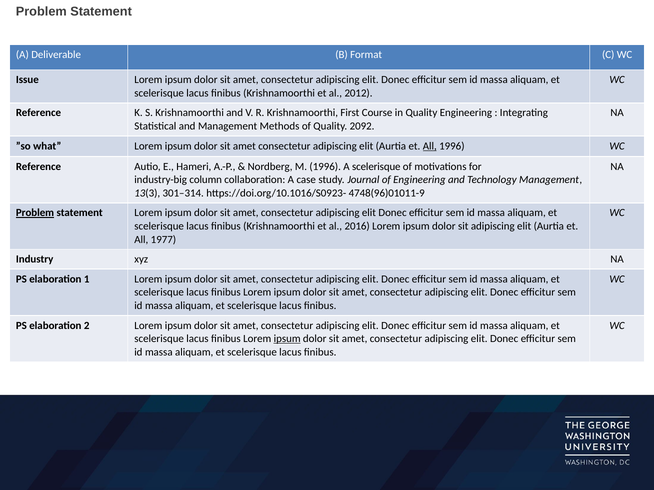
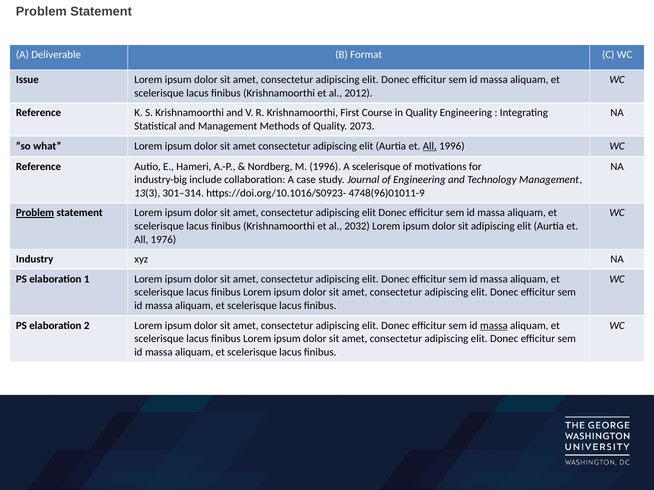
2092: 2092 -> 2073
column: column -> include
2016: 2016 -> 2032
1977: 1977 -> 1976
massa at (494, 326) underline: none -> present
ipsum at (287, 339) underline: present -> none
